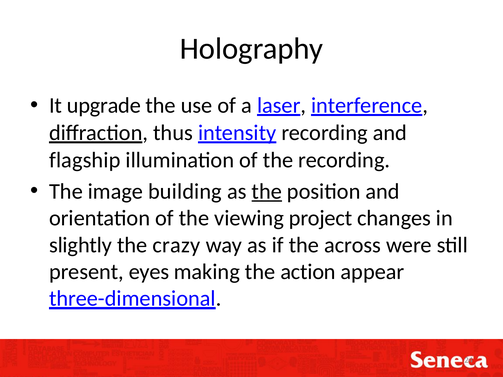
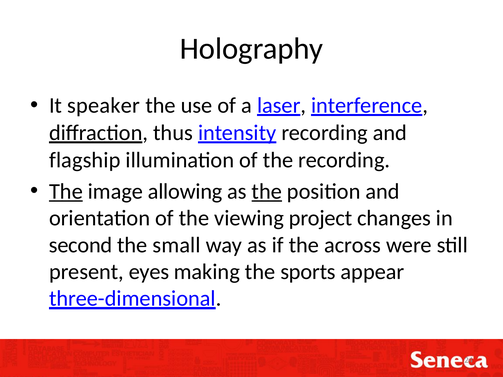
upgrade: upgrade -> speaker
The at (66, 191) underline: none -> present
building: building -> allowing
slightly: slightly -> second
crazy: crazy -> small
action: action -> sports
